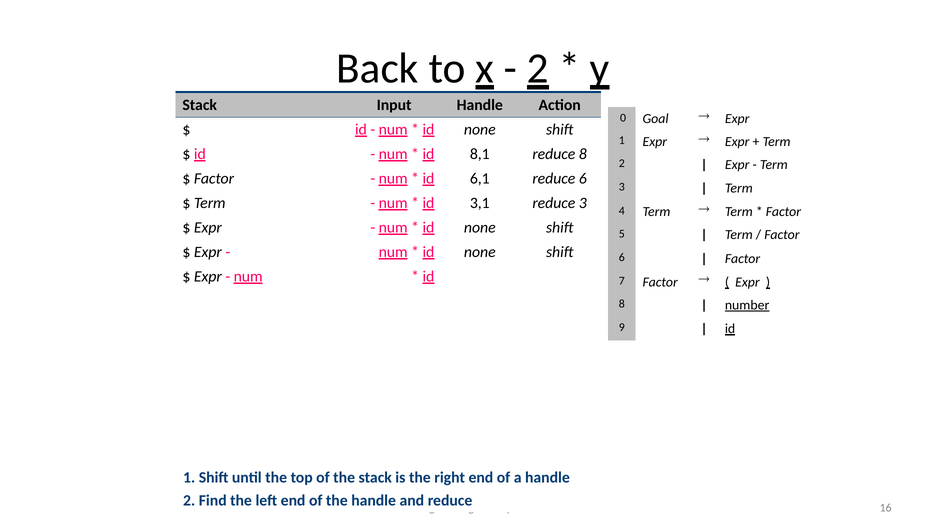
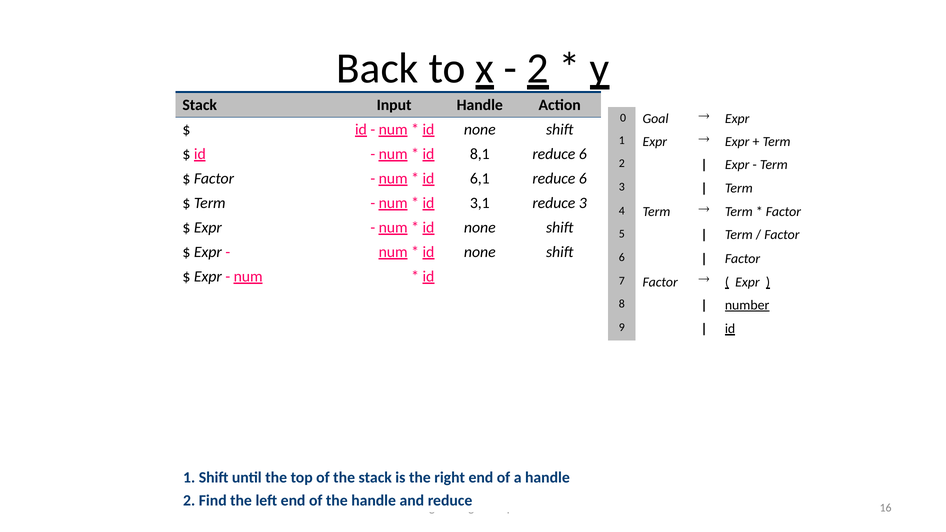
8,1 reduce 8: 8 -> 6
